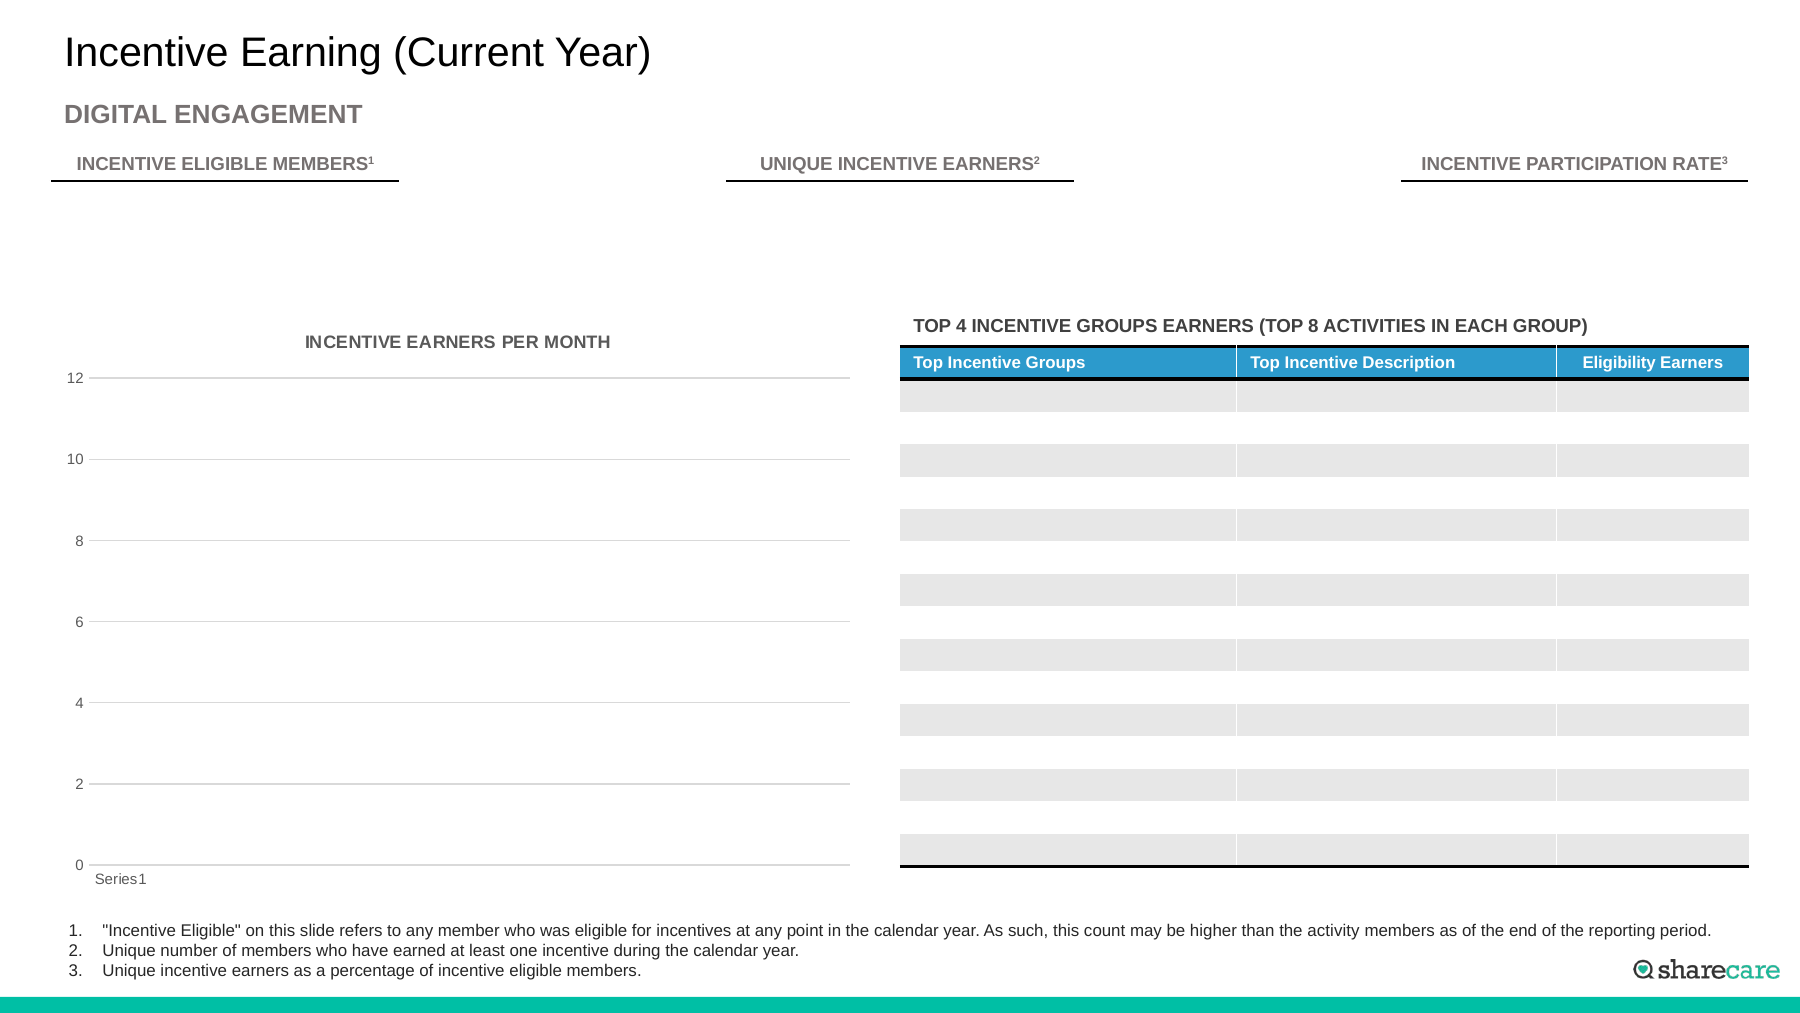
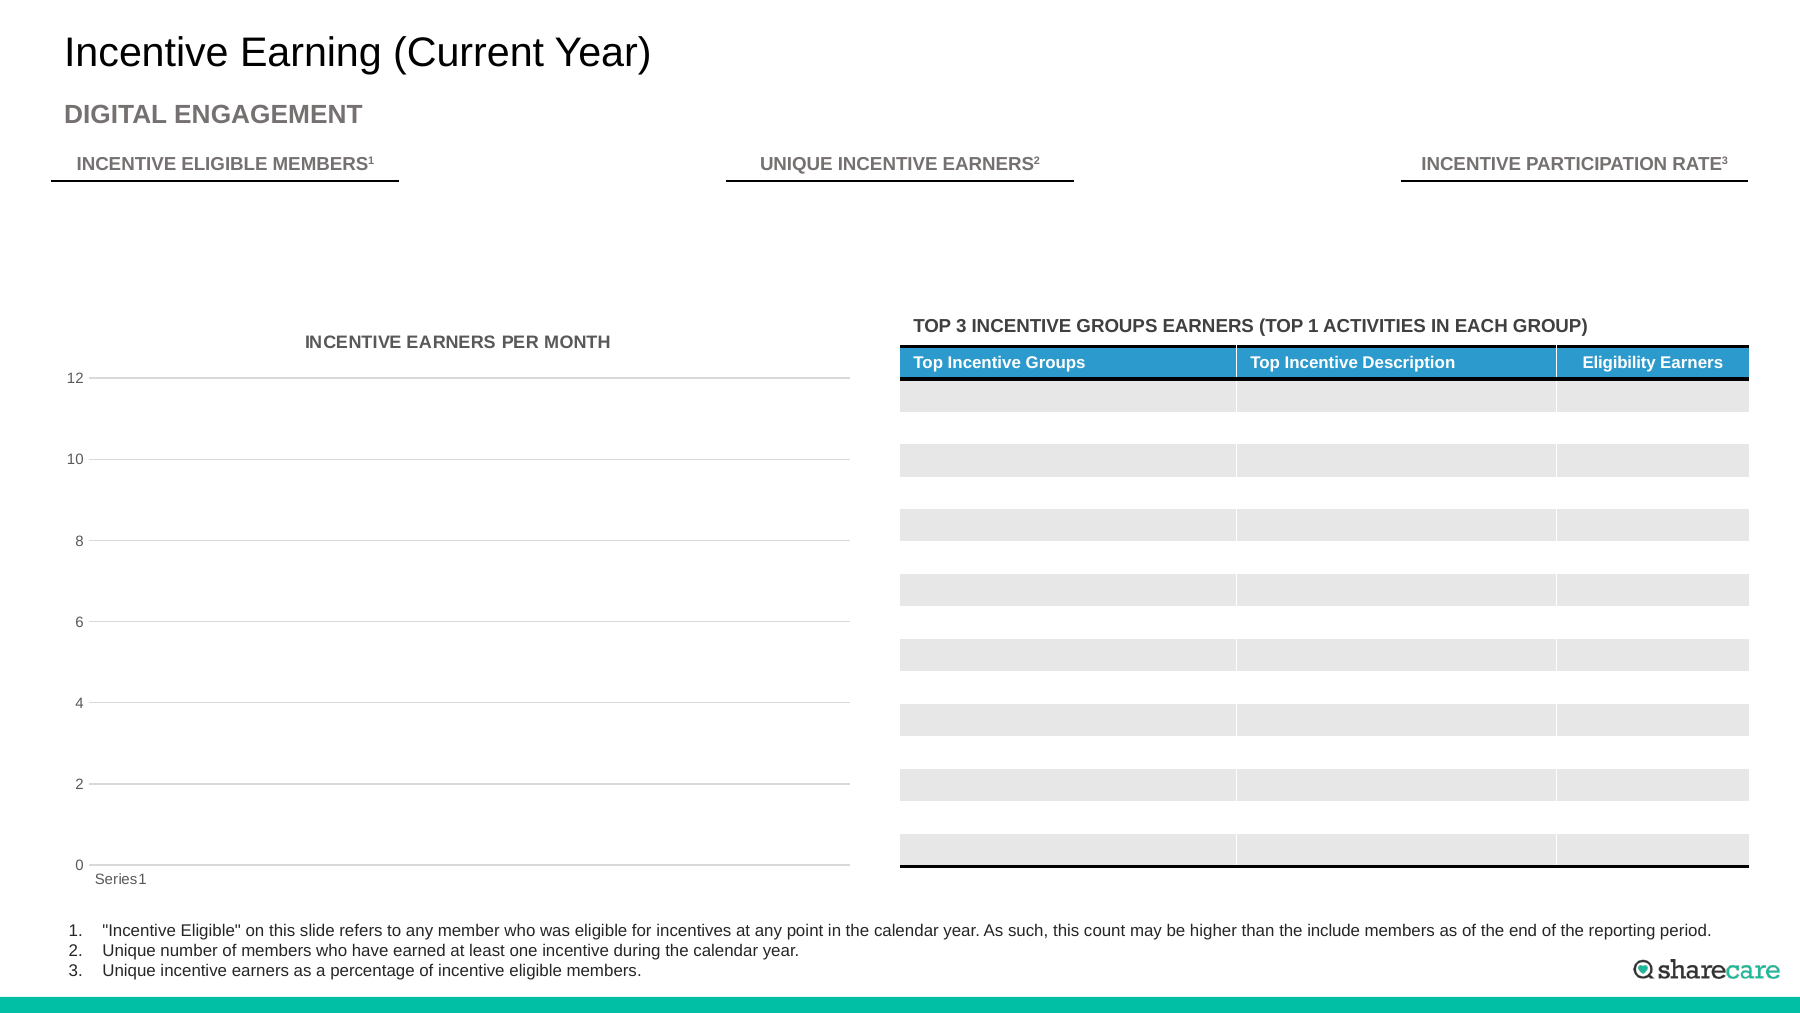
TOP 4: 4 -> 3
TOP 8: 8 -> 1
activity: activity -> include
